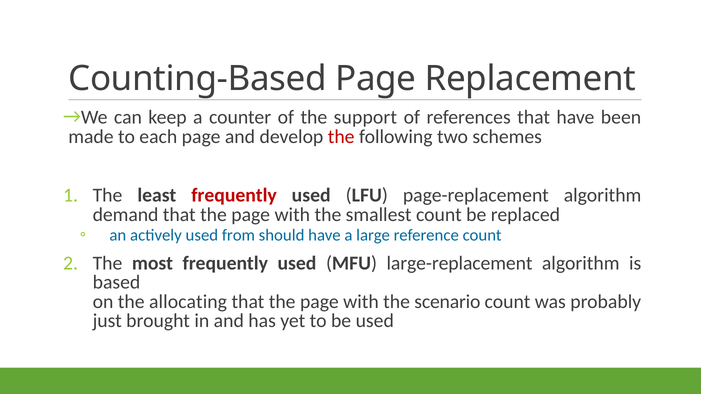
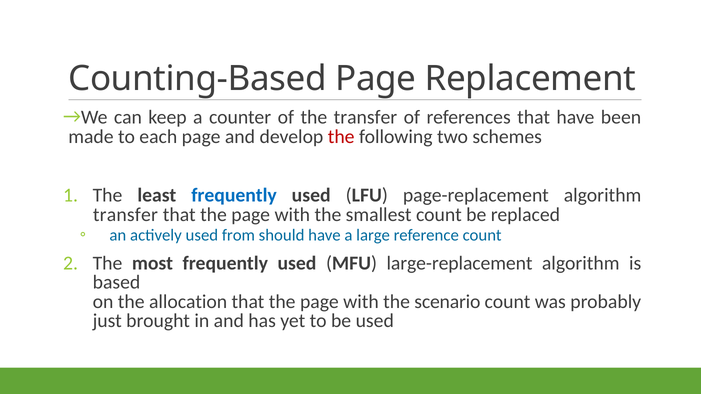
the support: support -> transfer
frequently at (234, 196) colour: red -> blue
demand at (126, 215): demand -> transfer
allocating: allocating -> allocation
